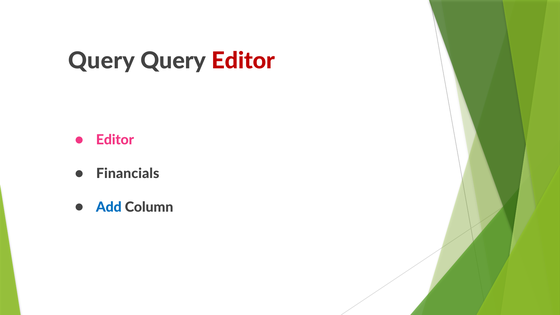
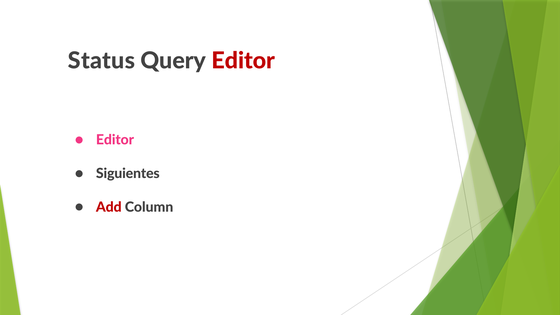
Query at (102, 61): Query -> Status
Financials: Financials -> Siguientes
Add colour: blue -> red
